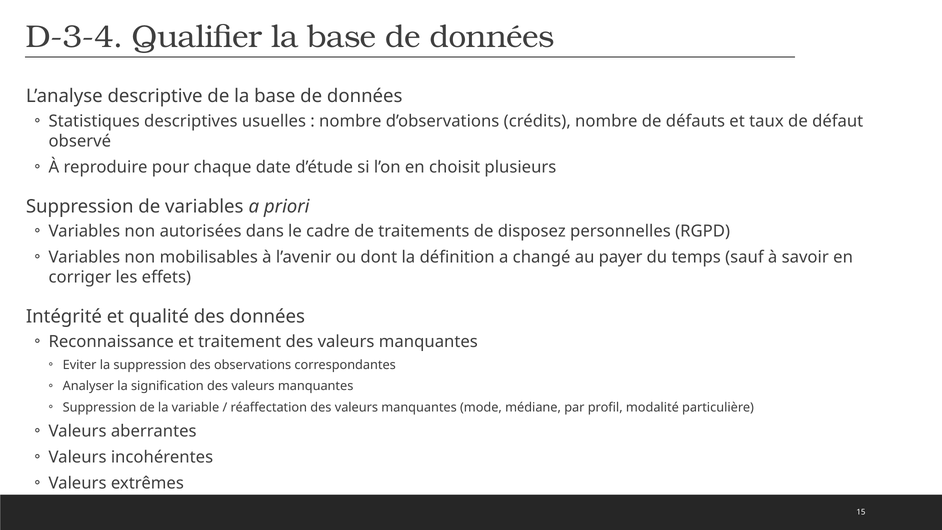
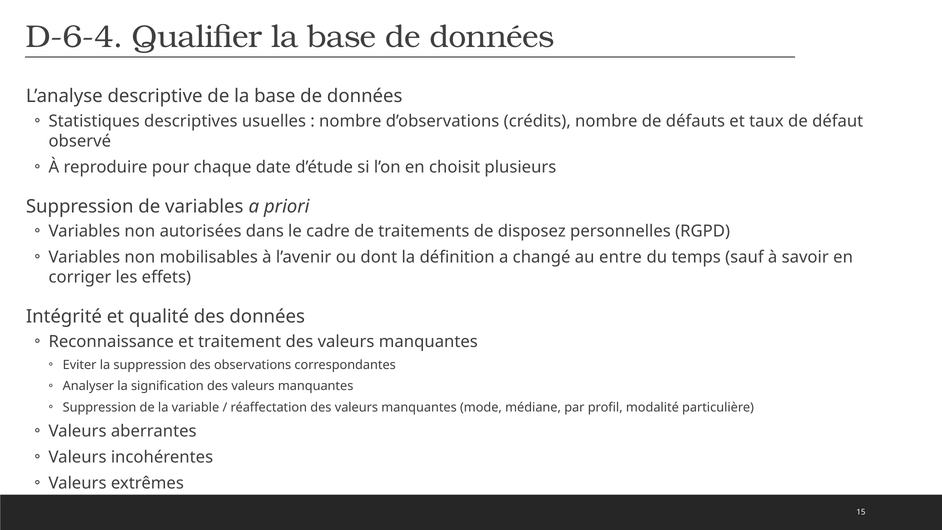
D-3-4: D-3-4 -> D-6-4
payer: payer -> entre
